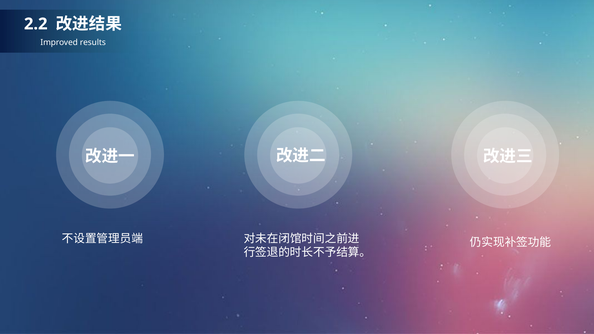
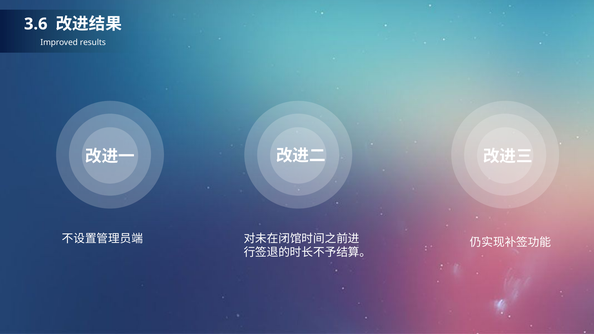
2.2: 2.2 -> 3.6
